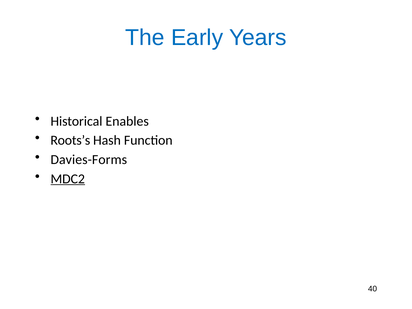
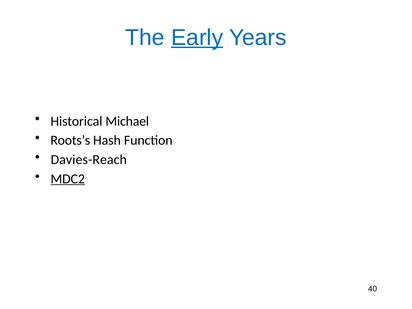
Early underline: none -> present
Enables: Enables -> Michael
Davies-Forms: Davies-Forms -> Davies-Reach
